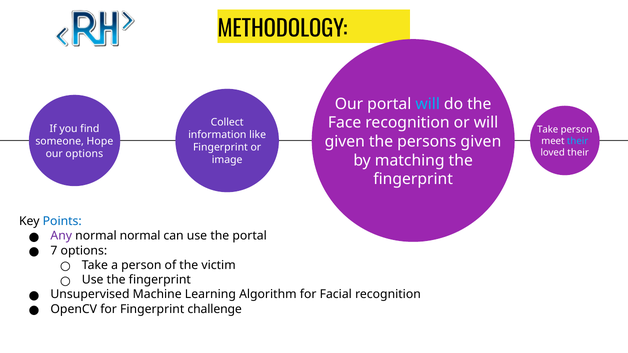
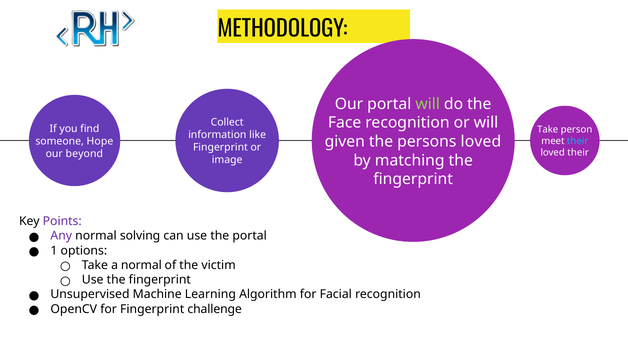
will at (428, 104) colour: light blue -> light green
persons given: given -> loved
our options: options -> beyond
Points colour: blue -> purple
normal normal: normal -> solving
7: 7 -> 1
a person: person -> normal
